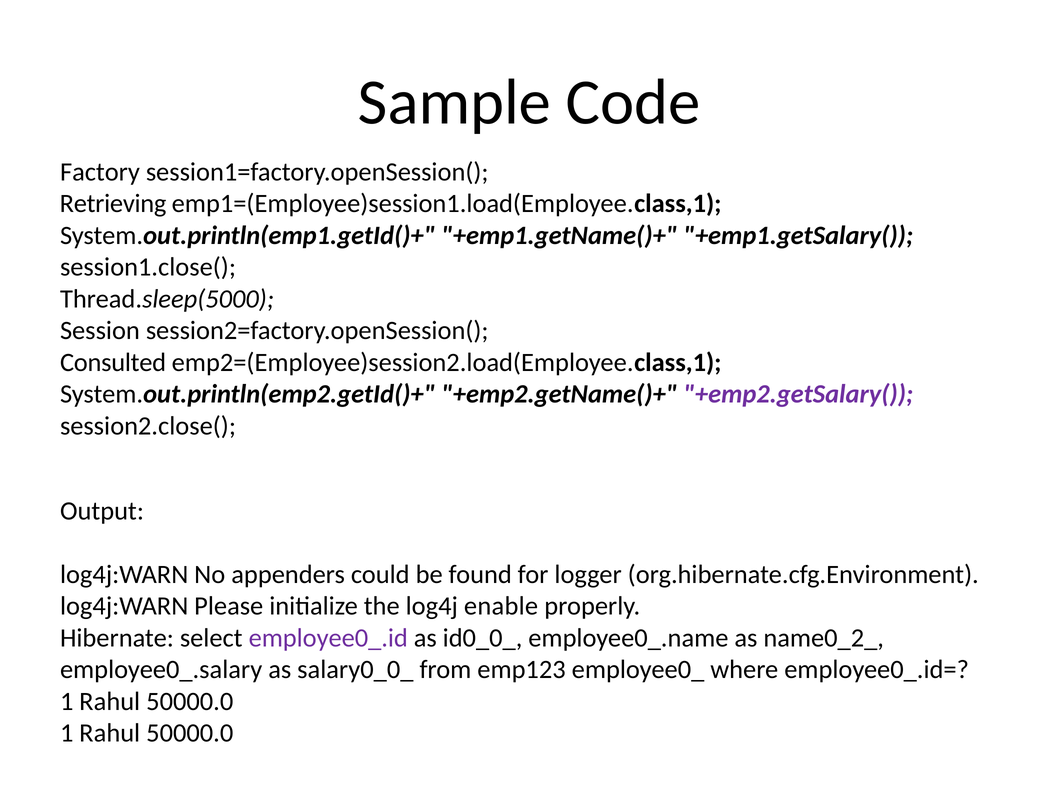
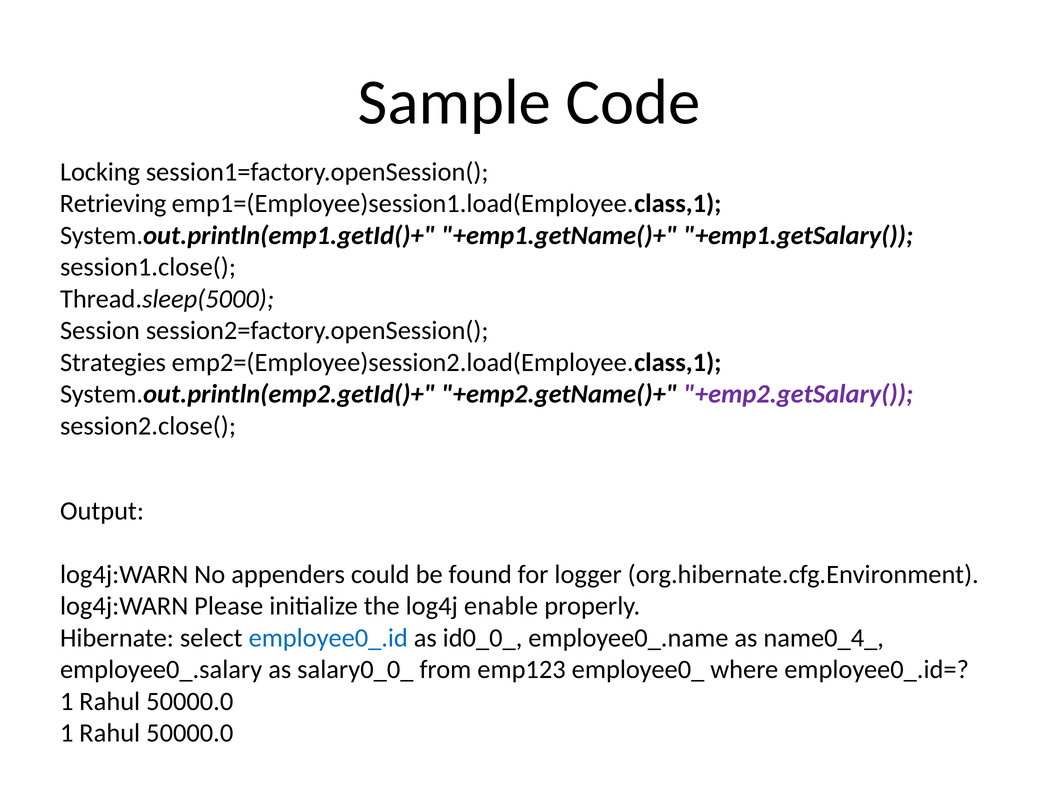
Factory: Factory -> Locking
Consulted: Consulted -> Strategies
employee0_.id colour: purple -> blue
name0_2_: name0_2_ -> name0_4_
